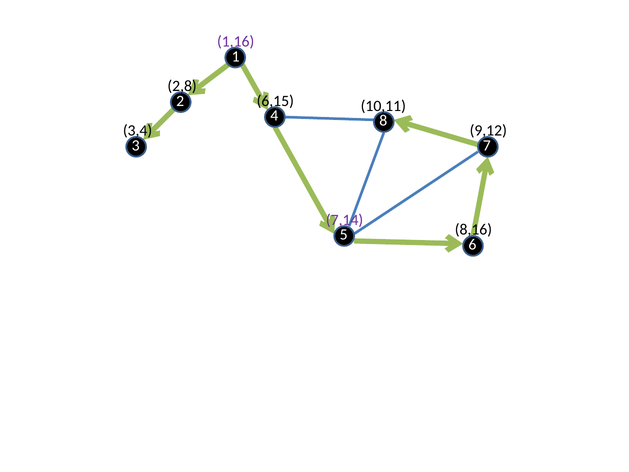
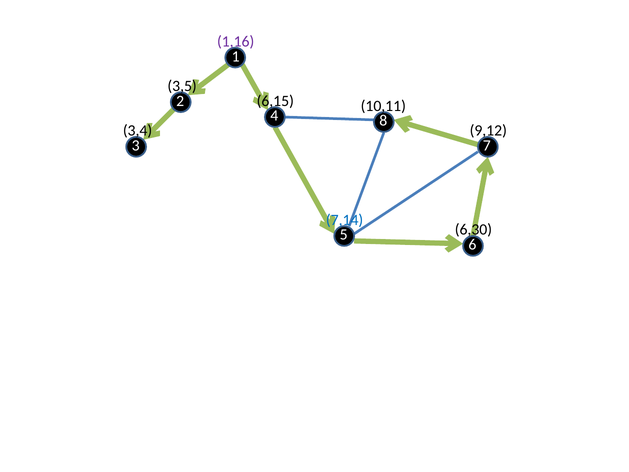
2,8: 2,8 -> 3,5
7,14 colour: purple -> blue
8,16: 8,16 -> 6,30
